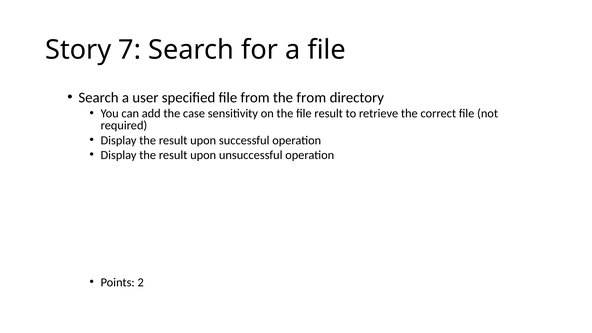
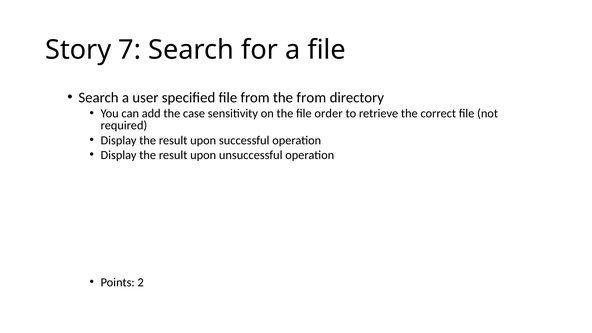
file result: result -> order
